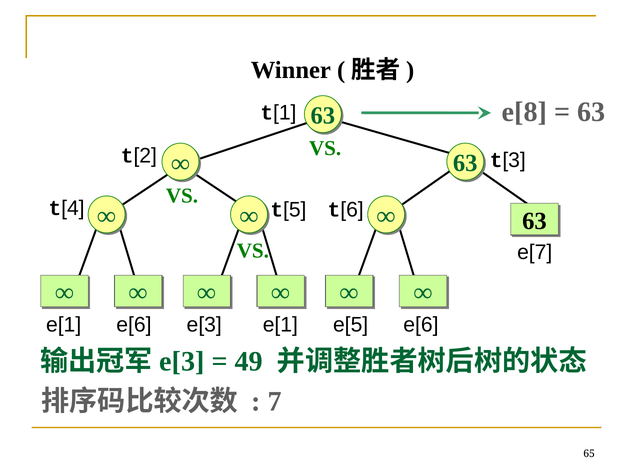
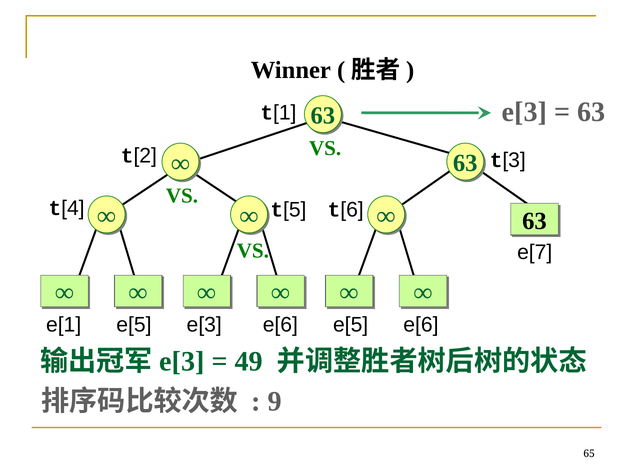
e[8 at (524, 112): e[8 -> e[3
e[1 e[6: e[6 -> e[5
e[3 e[1: e[1 -> e[6
7: 7 -> 9
